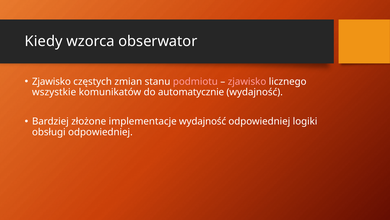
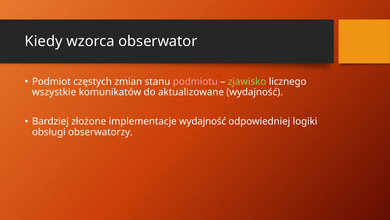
Zjawisko at (51, 81): Zjawisko -> Podmiot
zjawisko at (247, 81) colour: pink -> light green
automatycznie: automatycznie -> aktualizowane
obsługi odpowiedniej: odpowiedniej -> obserwatorzy
